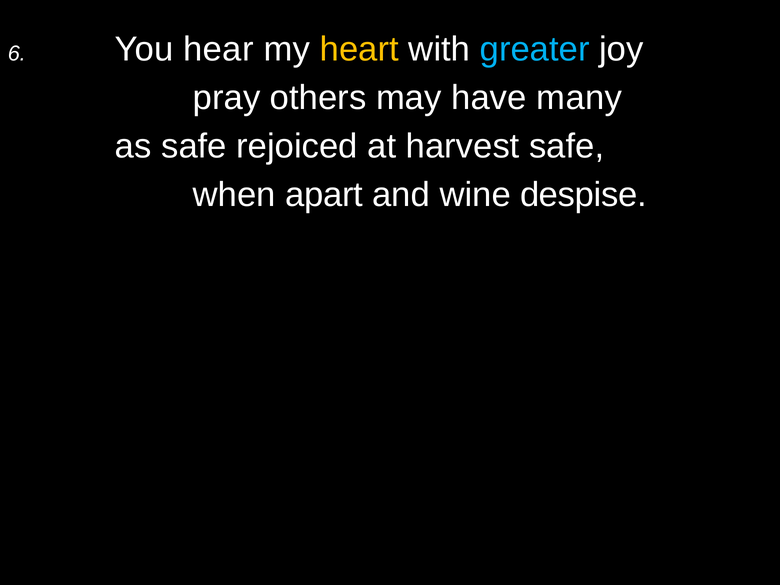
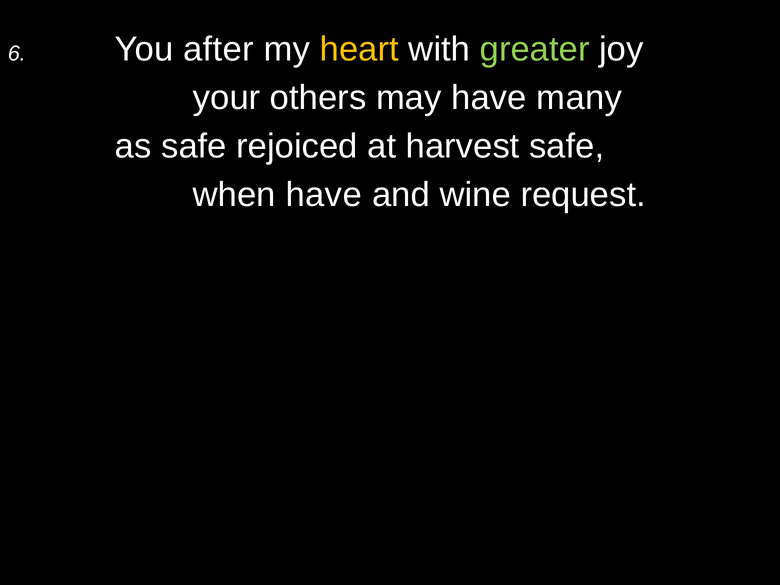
hear: hear -> after
greater colour: light blue -> light green
pray: pray -> your
when apart: apart -> have
despise: despise -> request
